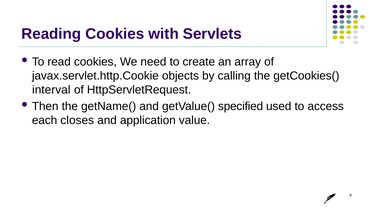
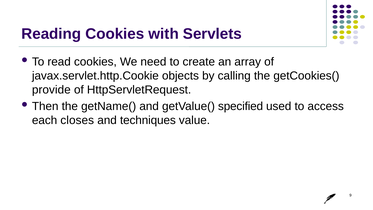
interval: interval -> provide
application: application -> techniques
